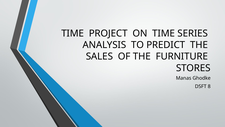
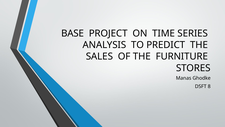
TIME at (73, 33): TIME -> BASE
